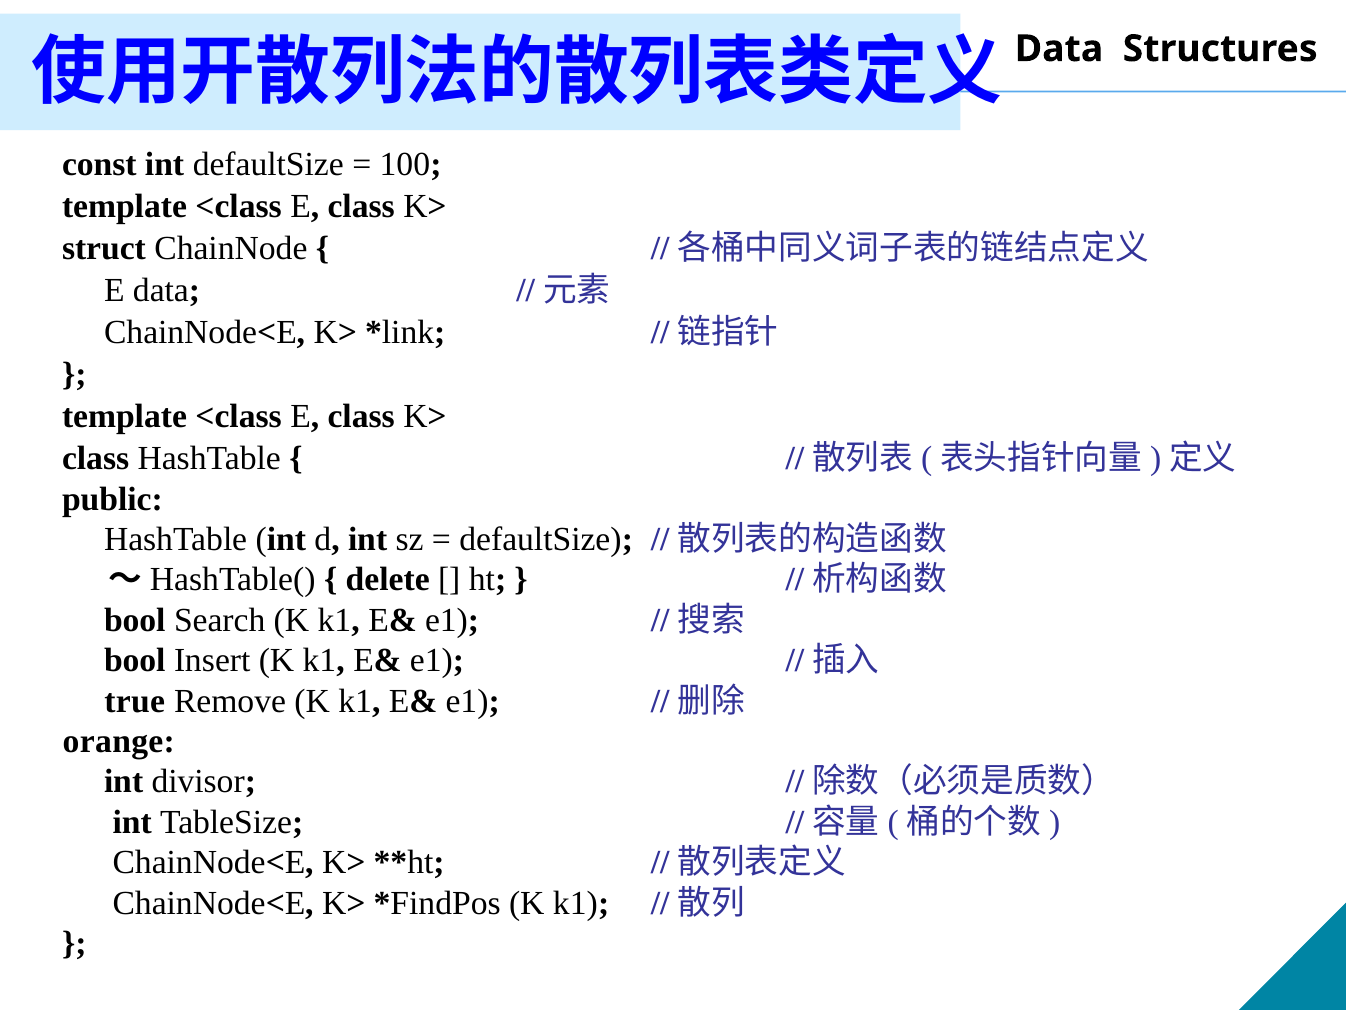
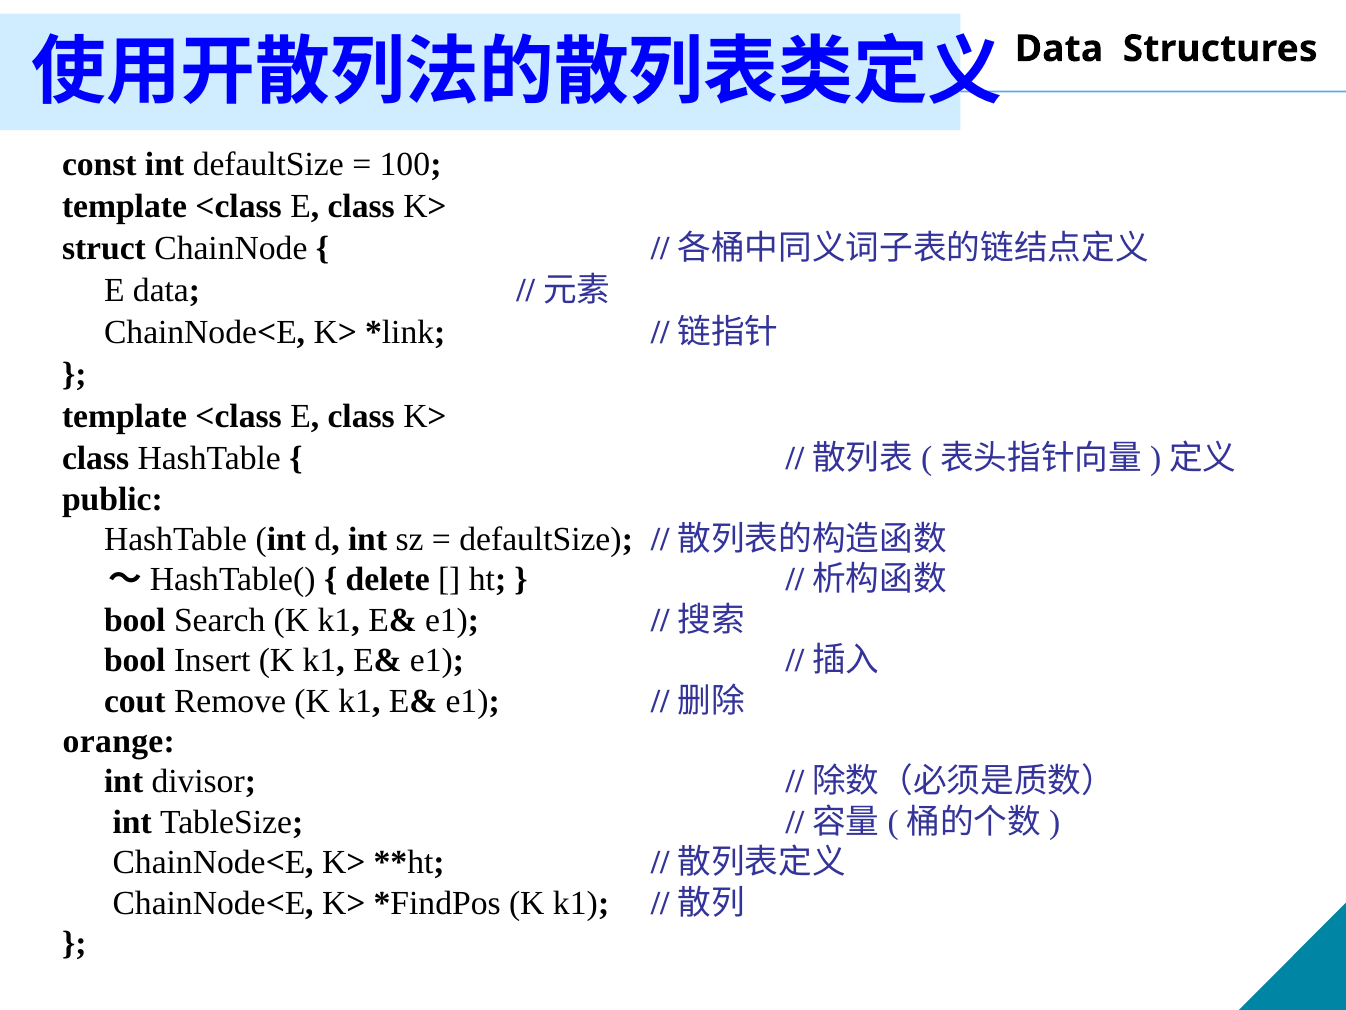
true: true -> cout
